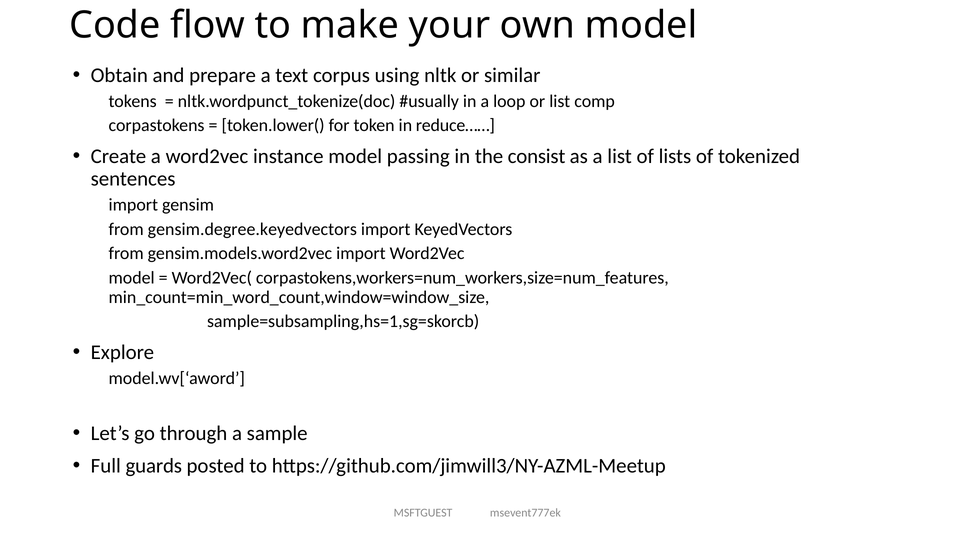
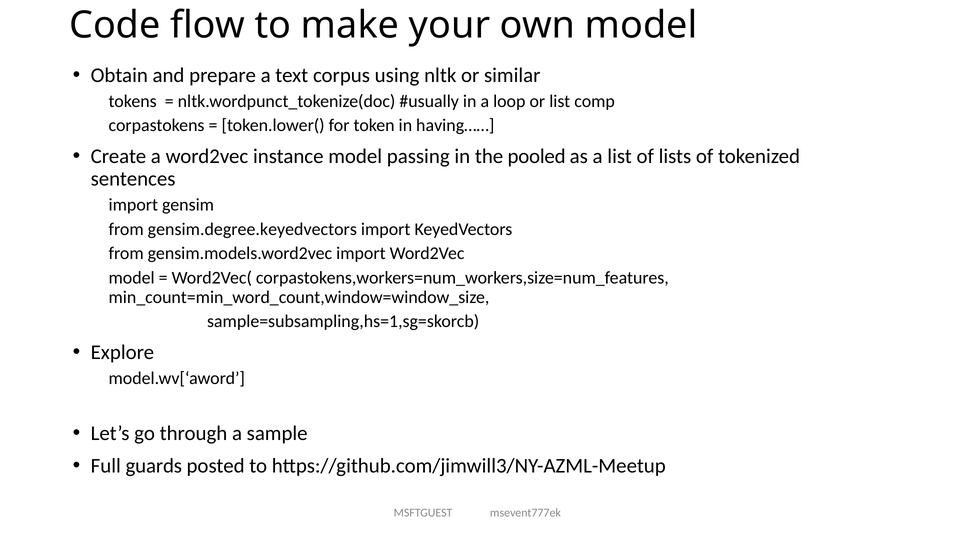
reduce……: reduce…… -> having……
consist: consist -> pooled
